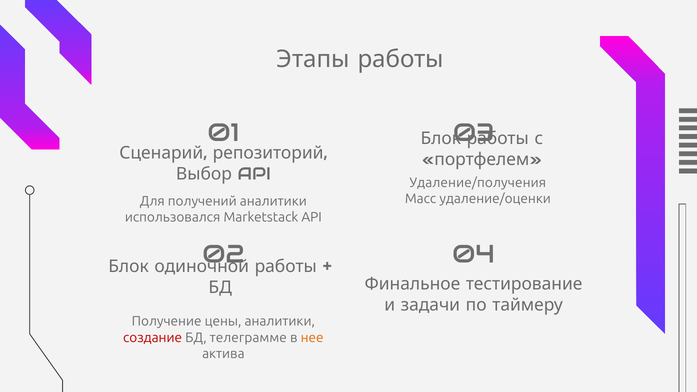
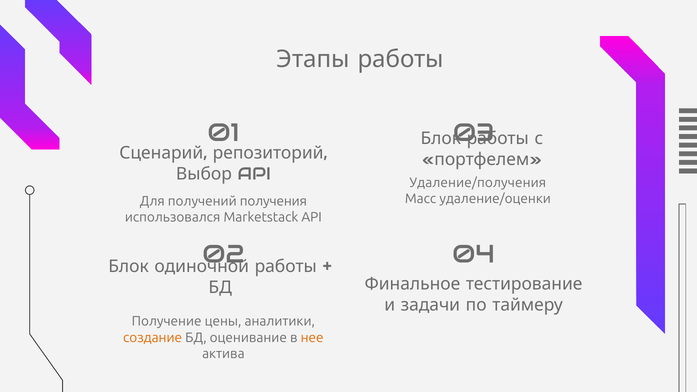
получений аналитики: аналитики -> получения
создание colour: red -> orange
телеграмме: телеграмме -> оценивание
